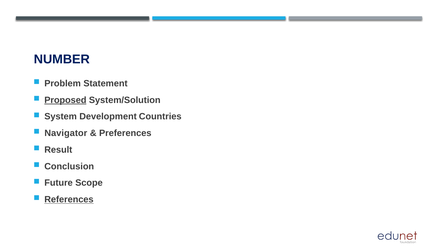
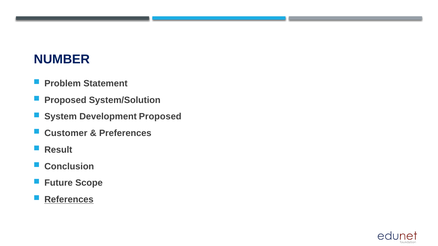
Proposed at (65, 100) underline: present -> none
Development Countries: Countries -> Proposed
Navigator: Navigator -> Customer
